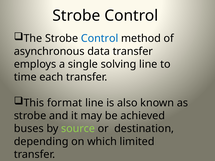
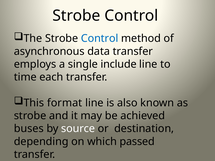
solving: solving -> include
source colour: light green -> white
limited: limited -> passed
